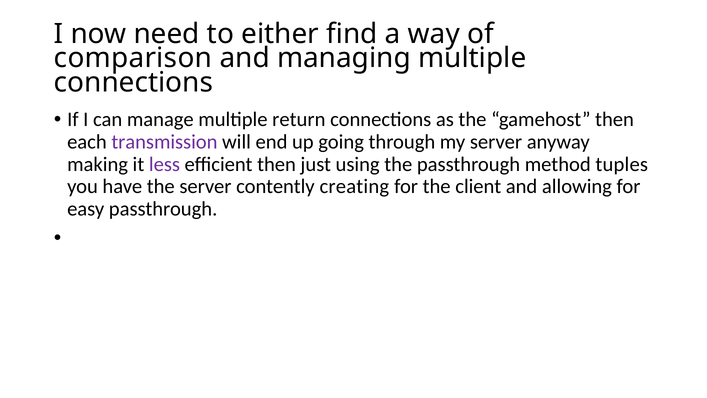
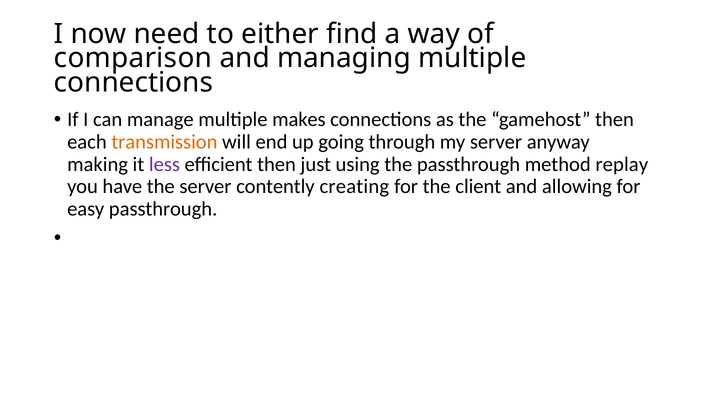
return: return -> makes
transmission colour: purple -> orange
tuples: tuples -> replay
